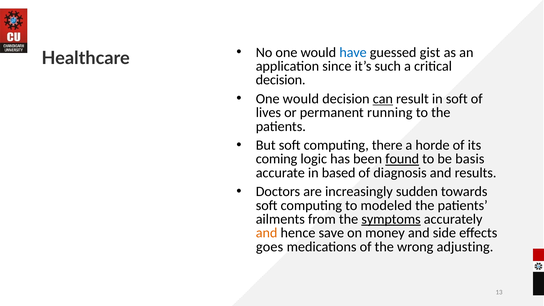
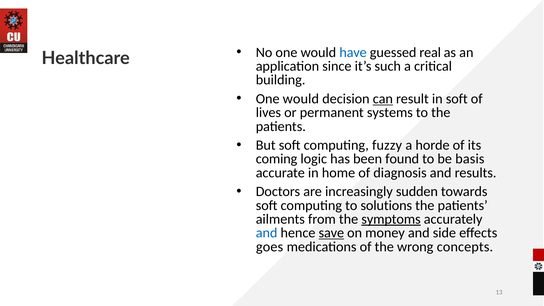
gist: gist -> real
decision at (281, 80): decision -> building
running: running -> systems
there: there -> fuzzy
found underline: present -> none
based: based -> home
modeled: modeled -> solutions
and at (267, 233) colour: orange -> blue
save underline: none -> present
adjusting: adjusting -> concepts
